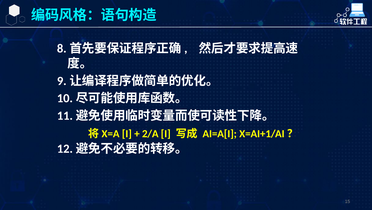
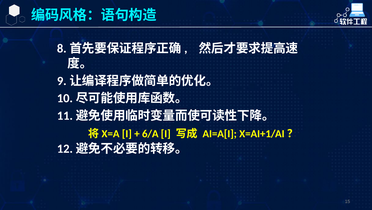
2/A: 2/A -> 6/A
